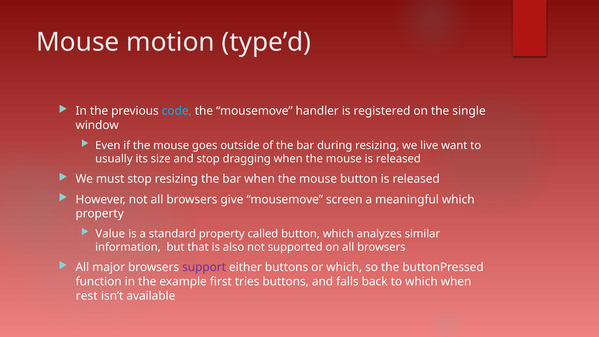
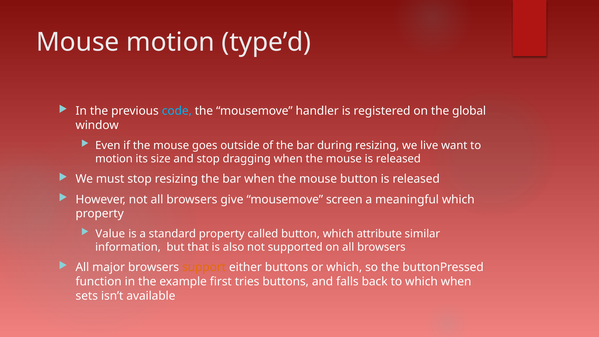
single: single -> global
usually at (114, 159): usually -> motion
analyzes: analyzes -> attribute
support colour: purple -> orange
rest: rest -> sets
